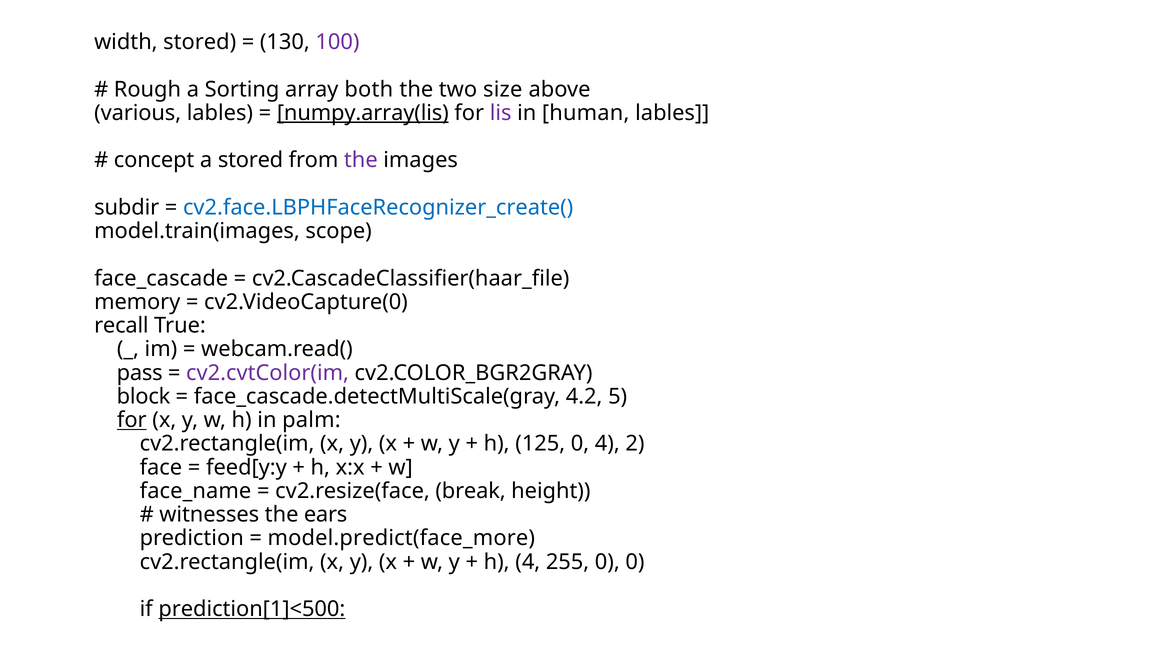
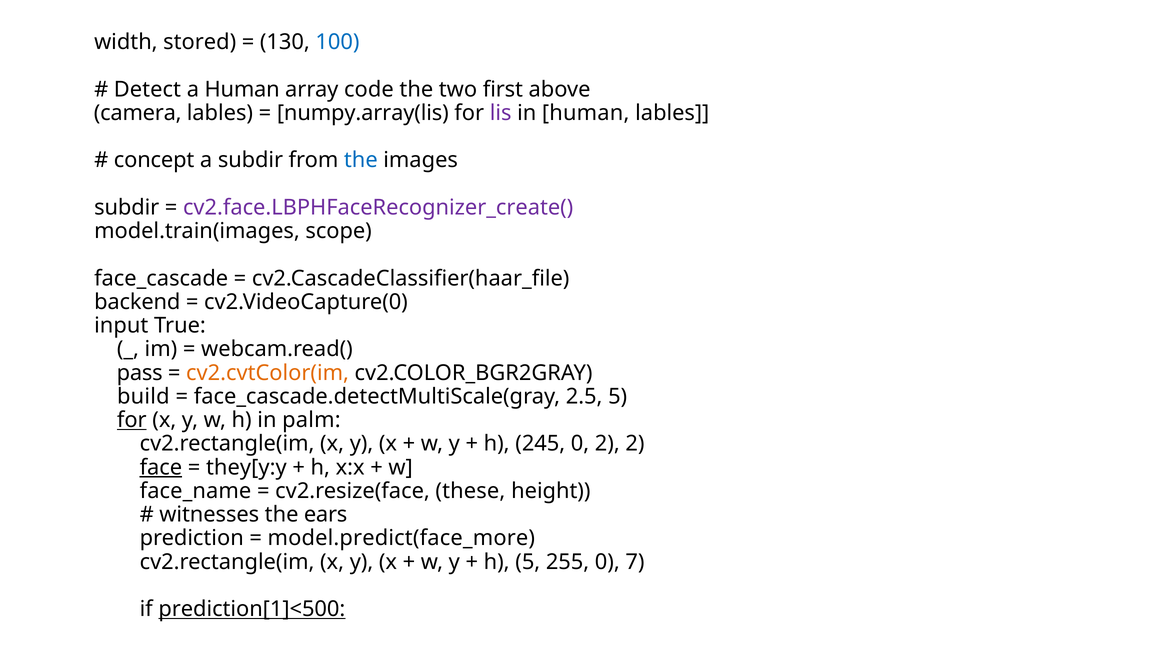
100 colour: purple -> blue
Rough: Rough -> Detect
a Sorting: Sorting -> Human
both: both -> code
size: size -> first
various: various -> camera
numpy.array(lis underline: present -> none
a stored: stored -> subdir
the at (361, 160) colour: purple -> blue
cv2.face.LBPHFaceRecognizer_create( colour: blue -> purple
memory: memory -> backend
recall: recall -> input
cv2.cvtColor(im colour: purple -> orange
block: block -> build
4.2: 4.2 -> 2.5
125: 125 -> 245
0 4: 4 -> 2
face underline: none -> present
feed[y:y: feed[y:y -> they[y:y
break: break -> these
h 4: 4 -> 5
0 0: 0 -> 7
